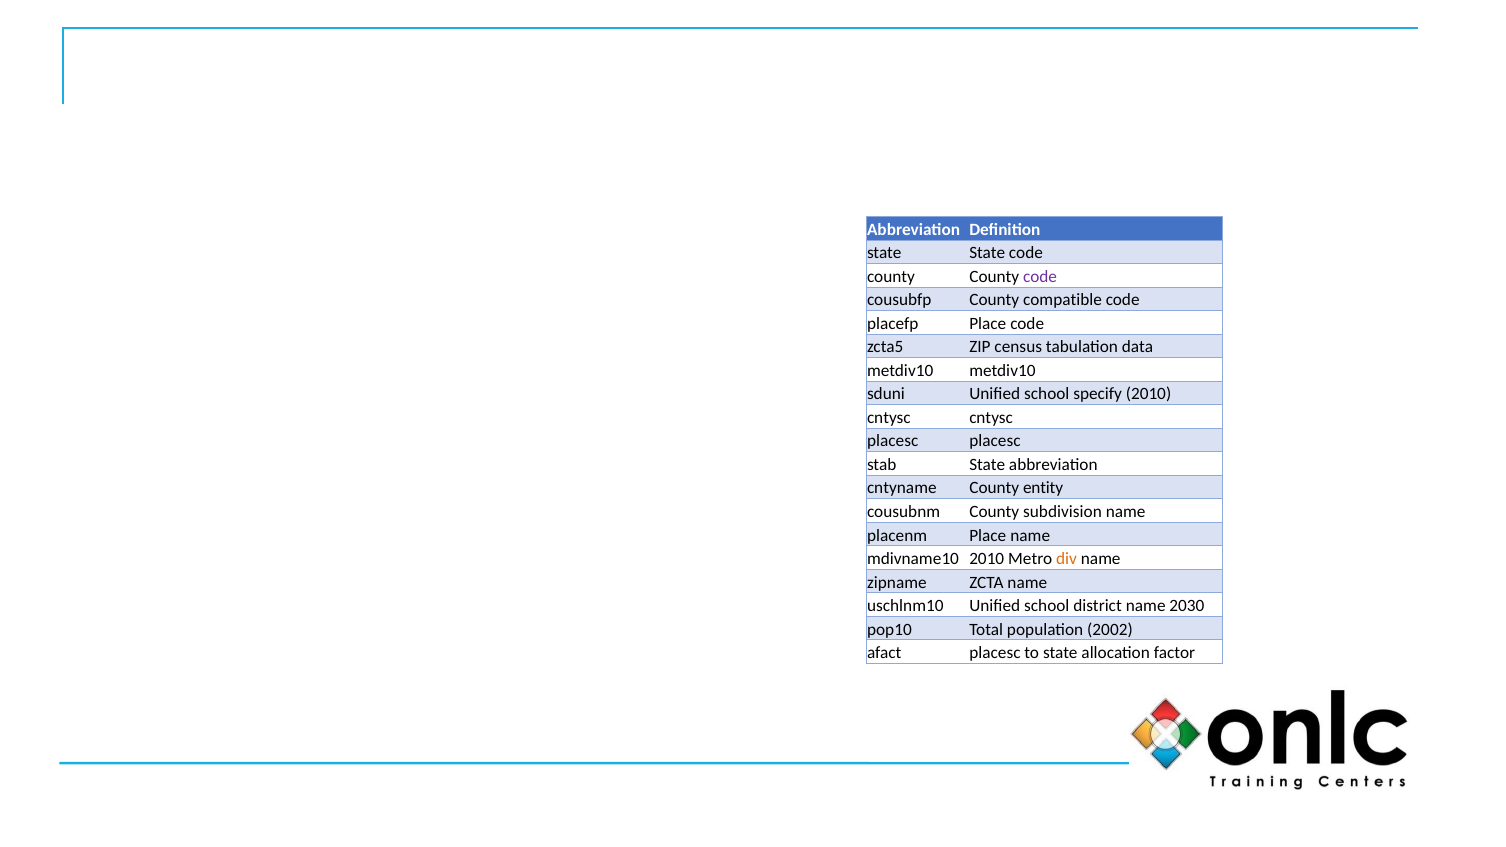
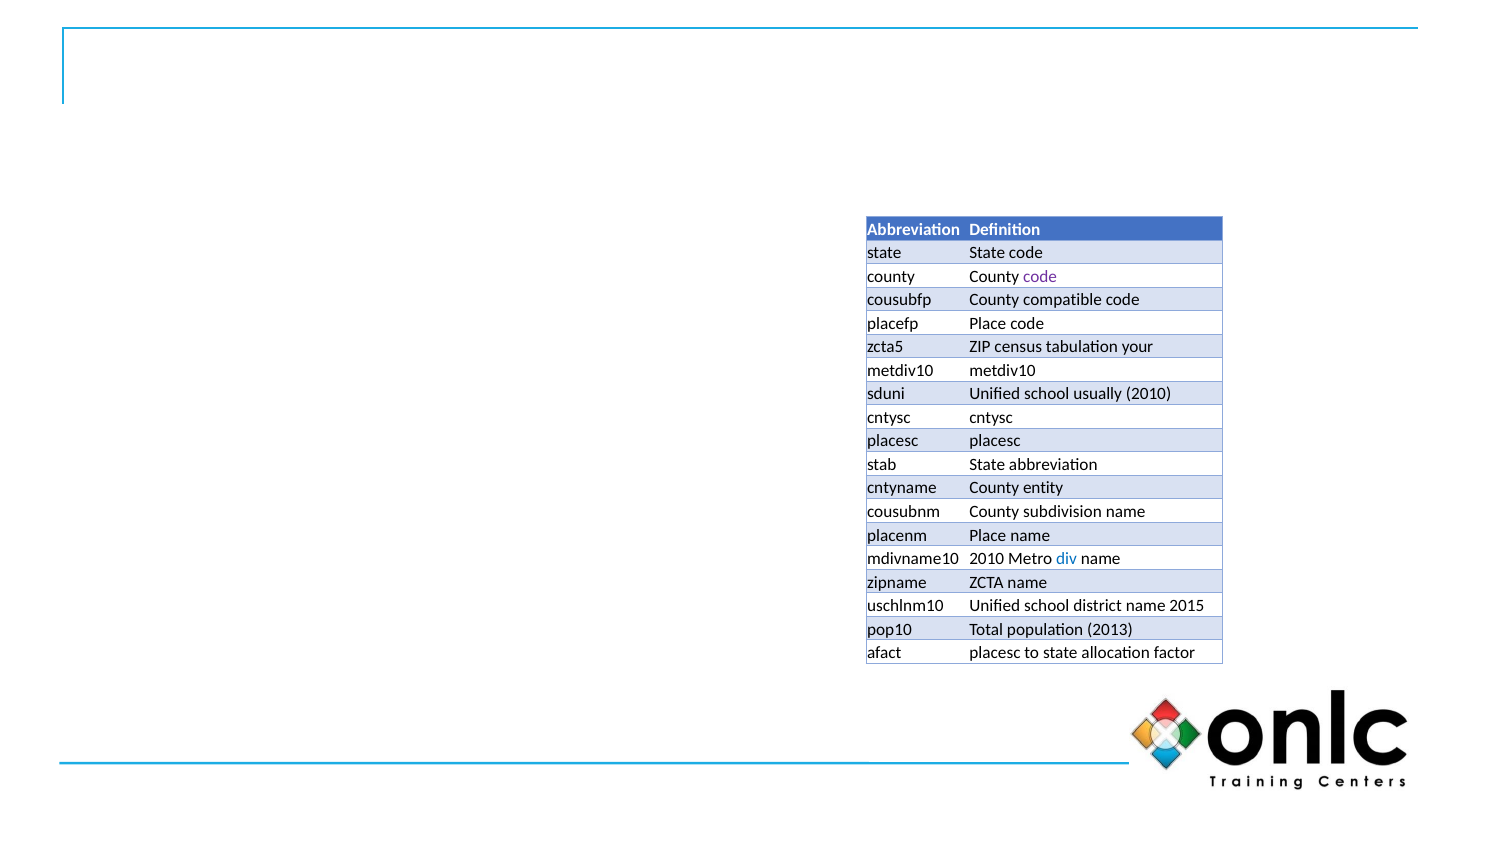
data: data -> your
specify: specify -> usually
div colour: orange -> blue
2030: 2030 -> 2015
2002: 2002 -> 2013
